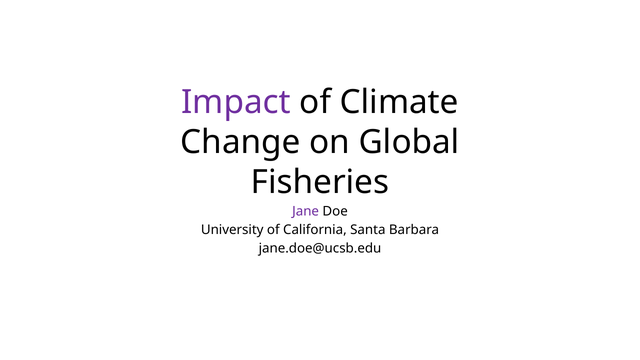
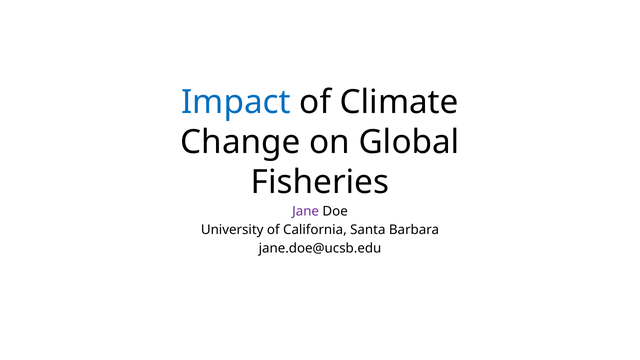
Impact colour: purple -> blue
